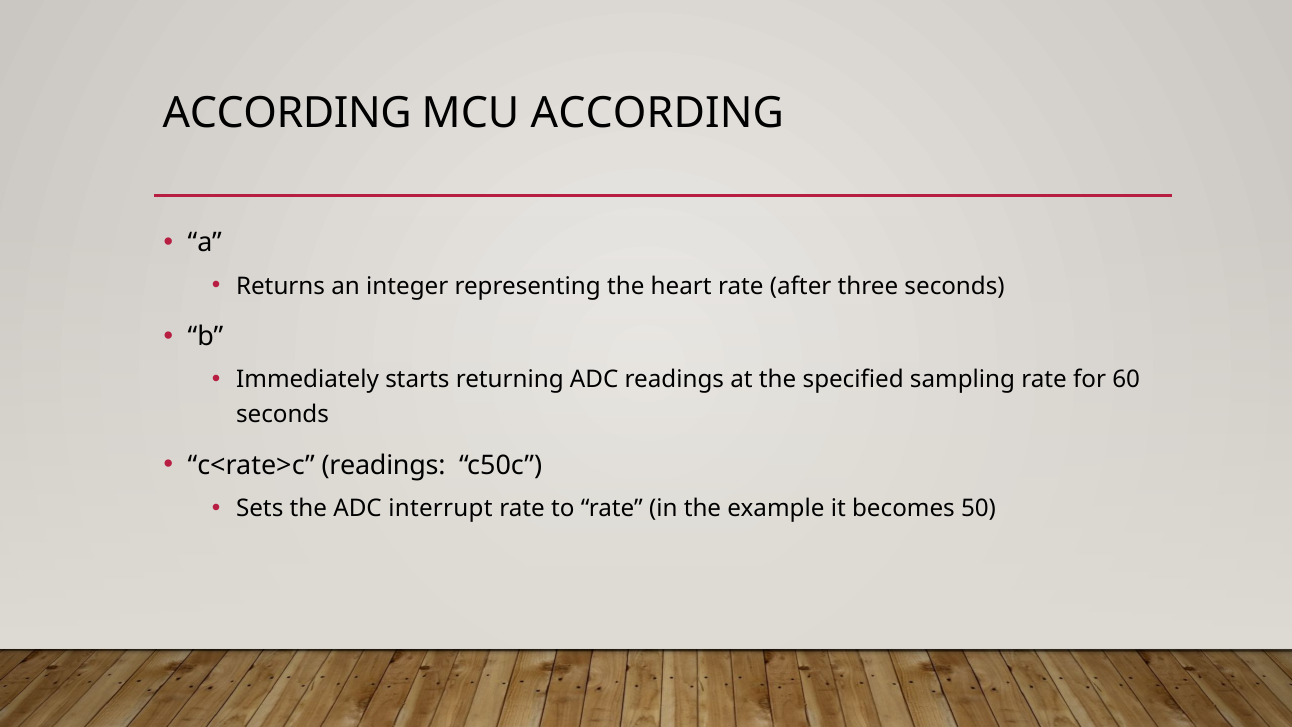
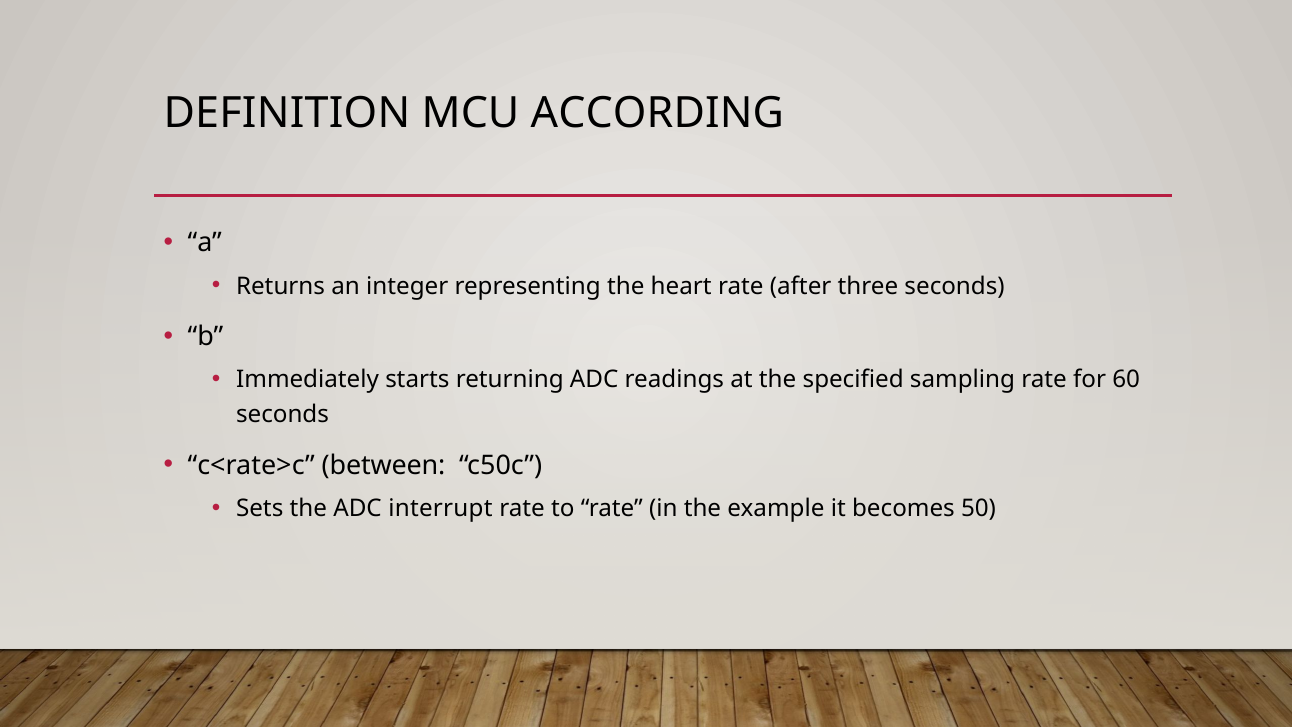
ACCORDING at (287, 113): ACCORDING -> DEFINITION
c<rate>c readings: readings -> between
